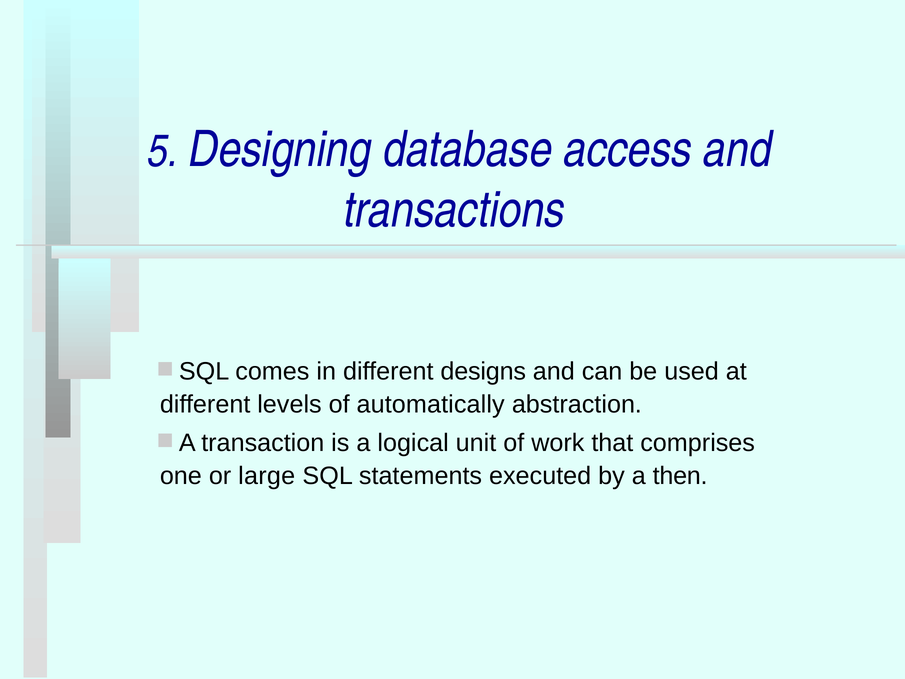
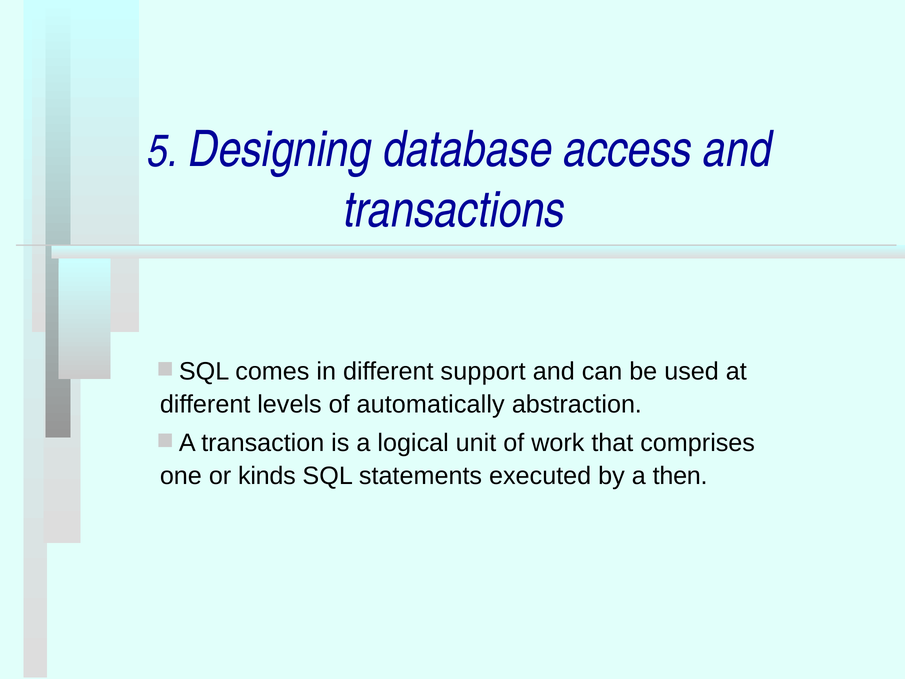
designs: designs -> support
large: large -> kinds
